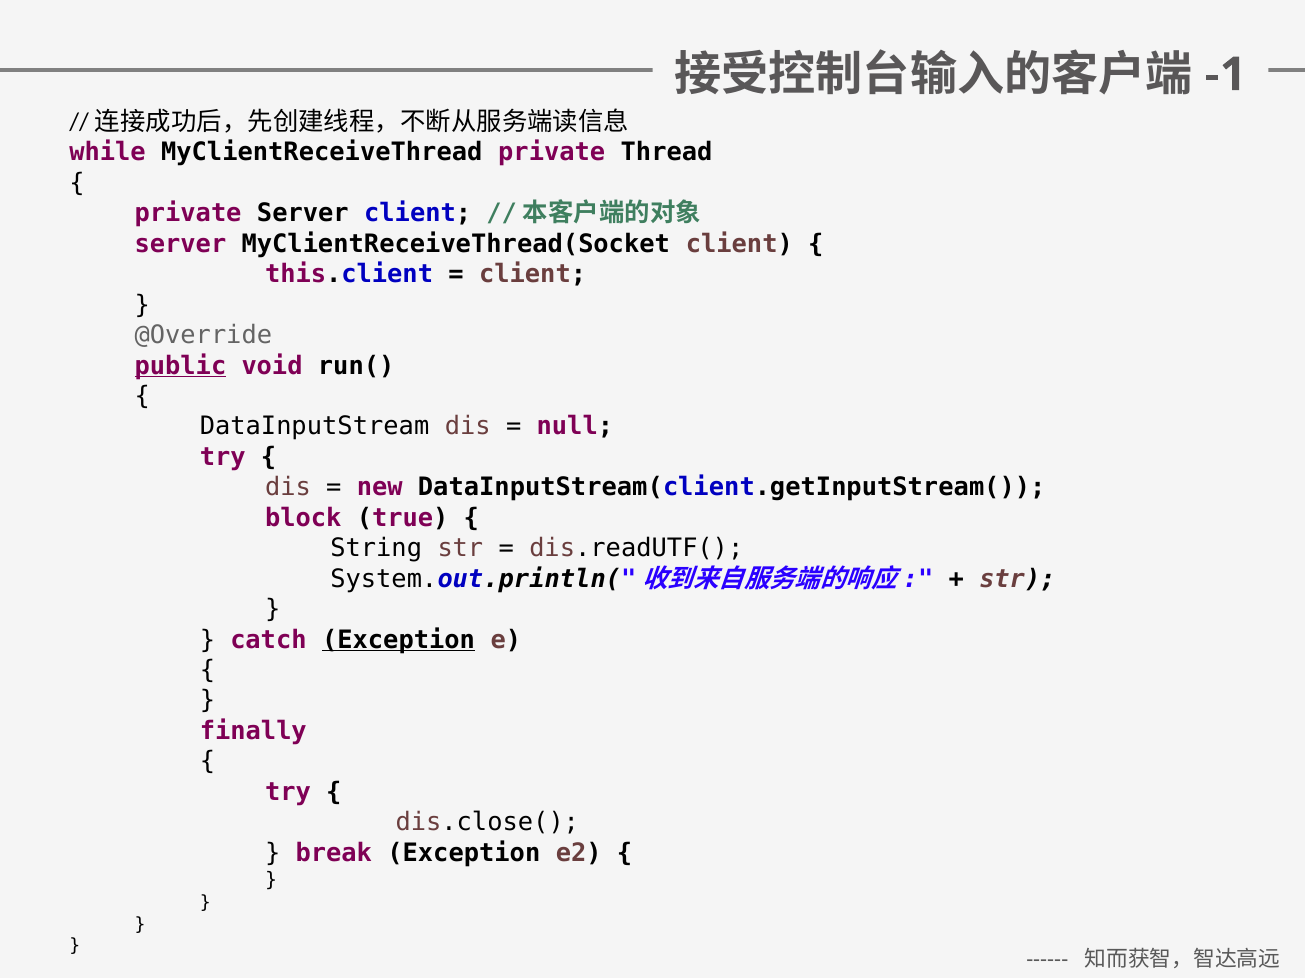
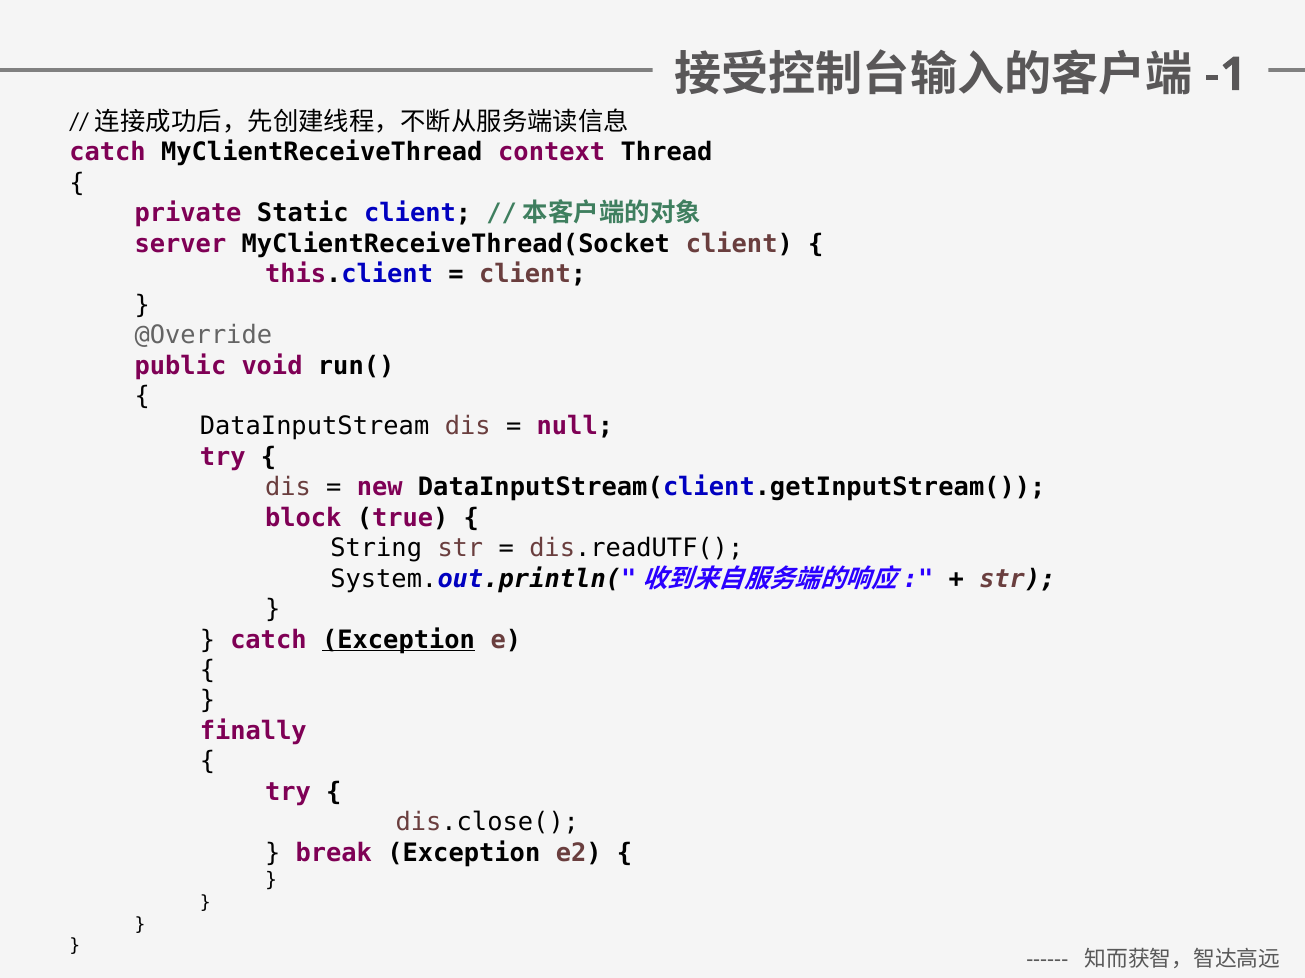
while at (107, 153): while -> catch
MyClientReceiveThread private: private -> context
private Server: Server -> Static
public underline: present -> none
